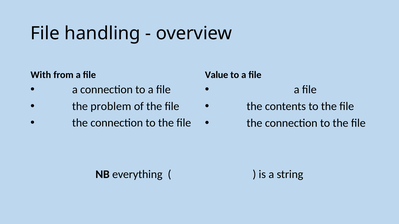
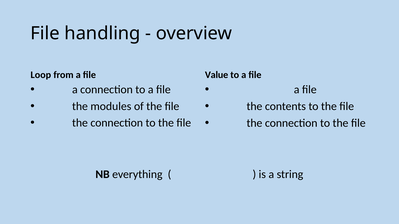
With: With -> Loop
problem: problem -> modules
